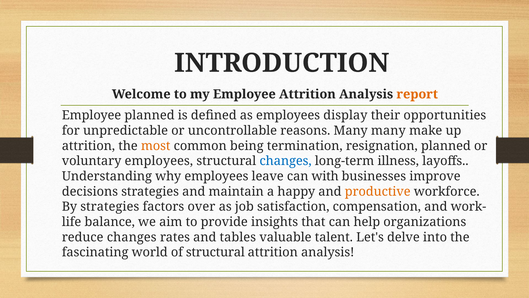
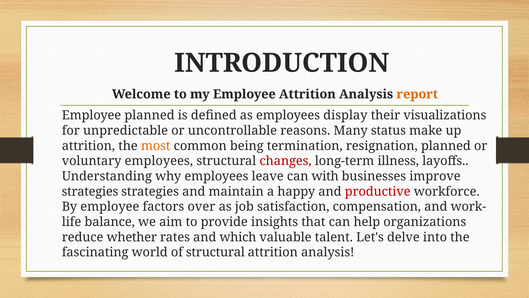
opportunities: opportunities -> visualizations
Many many: many -> status
changes at (286, 161) colour: blue -> red
decisions at (90, 191): decisions -> strategies
productive colour: orange -> red
By strategies: strategies -> employee
reduce changes: changes -> whether
tables: tables -> which
